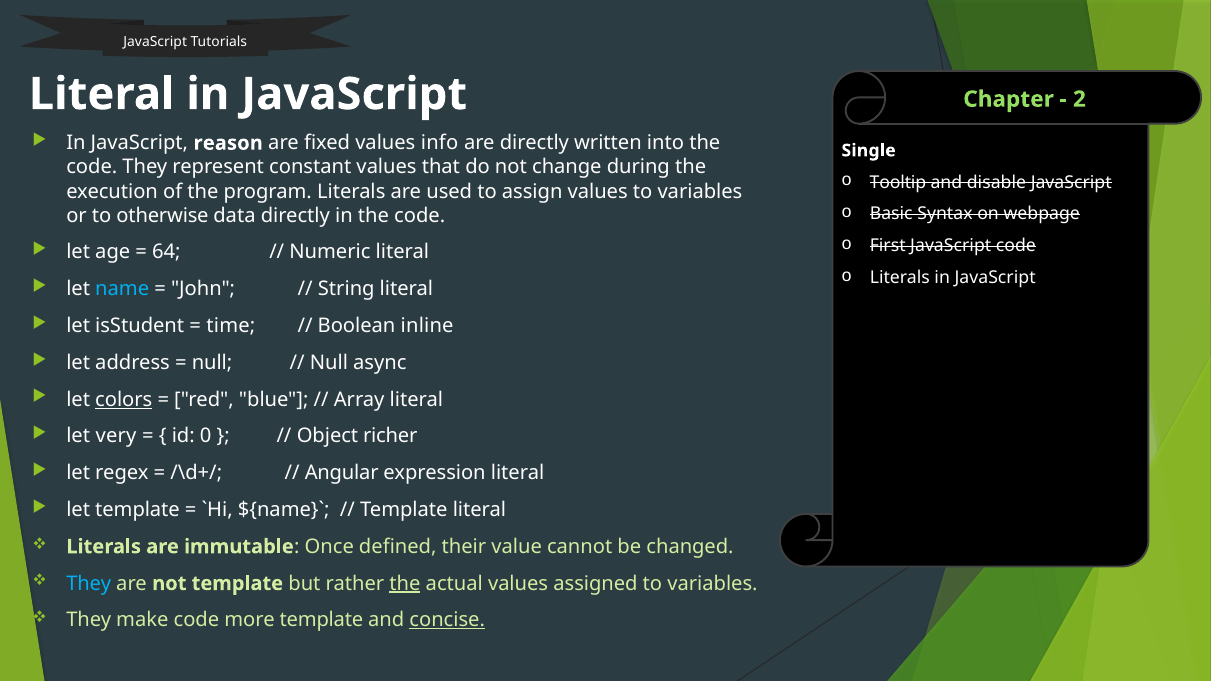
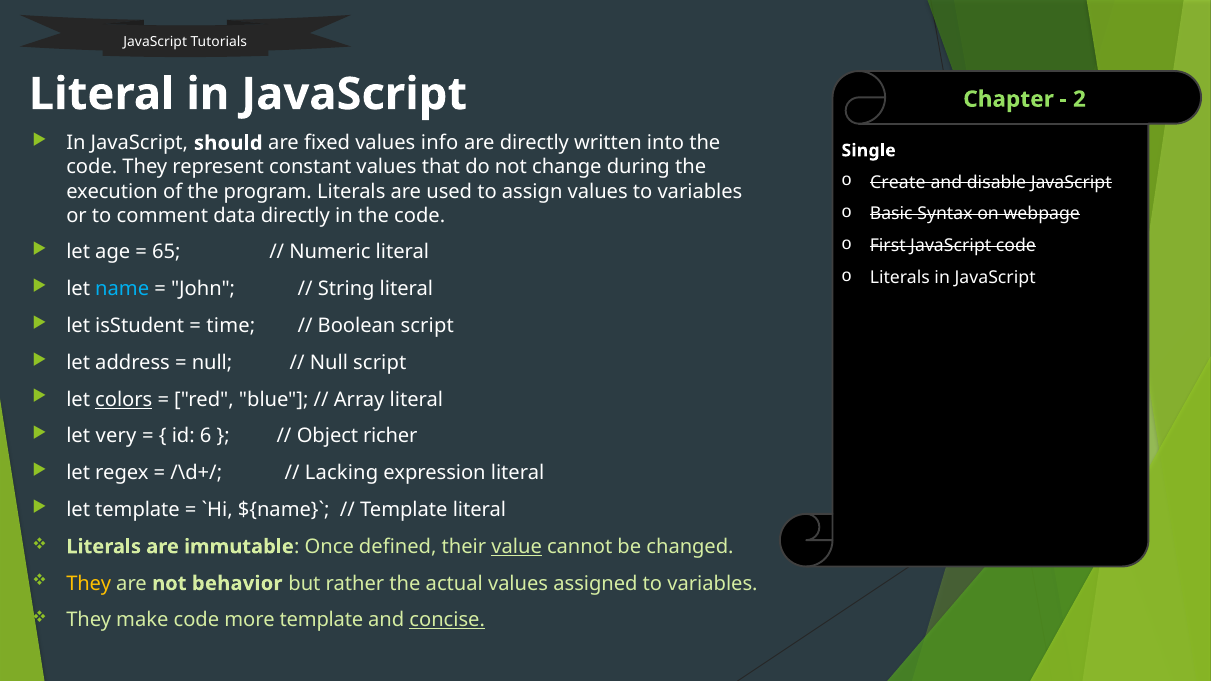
reason: reason -> should
Tooltip: Tooltip -> Create
otherwise: otherwise -> comment
64: 64 -> 65
Boolean inline: inline -> script
Null async: async -> script
0: 0 -> 6
Angular: Angular -> Lacking
value underline: none -> present
They at (89, 584) colour: light blue -> yellow
not template: template -> behavior
the at (405, 584) underline: present -> none
